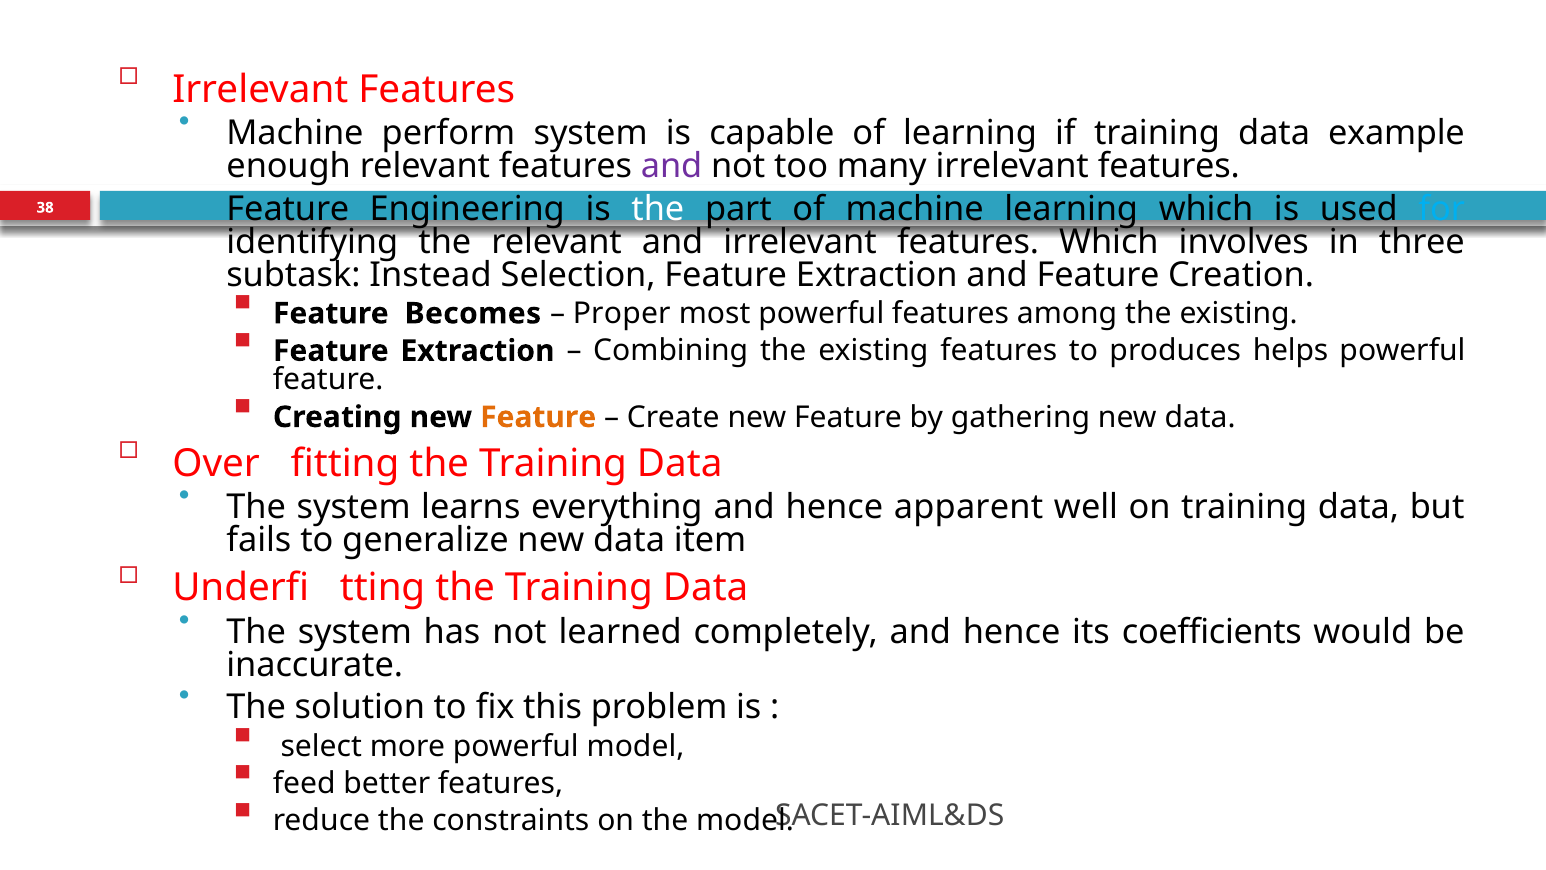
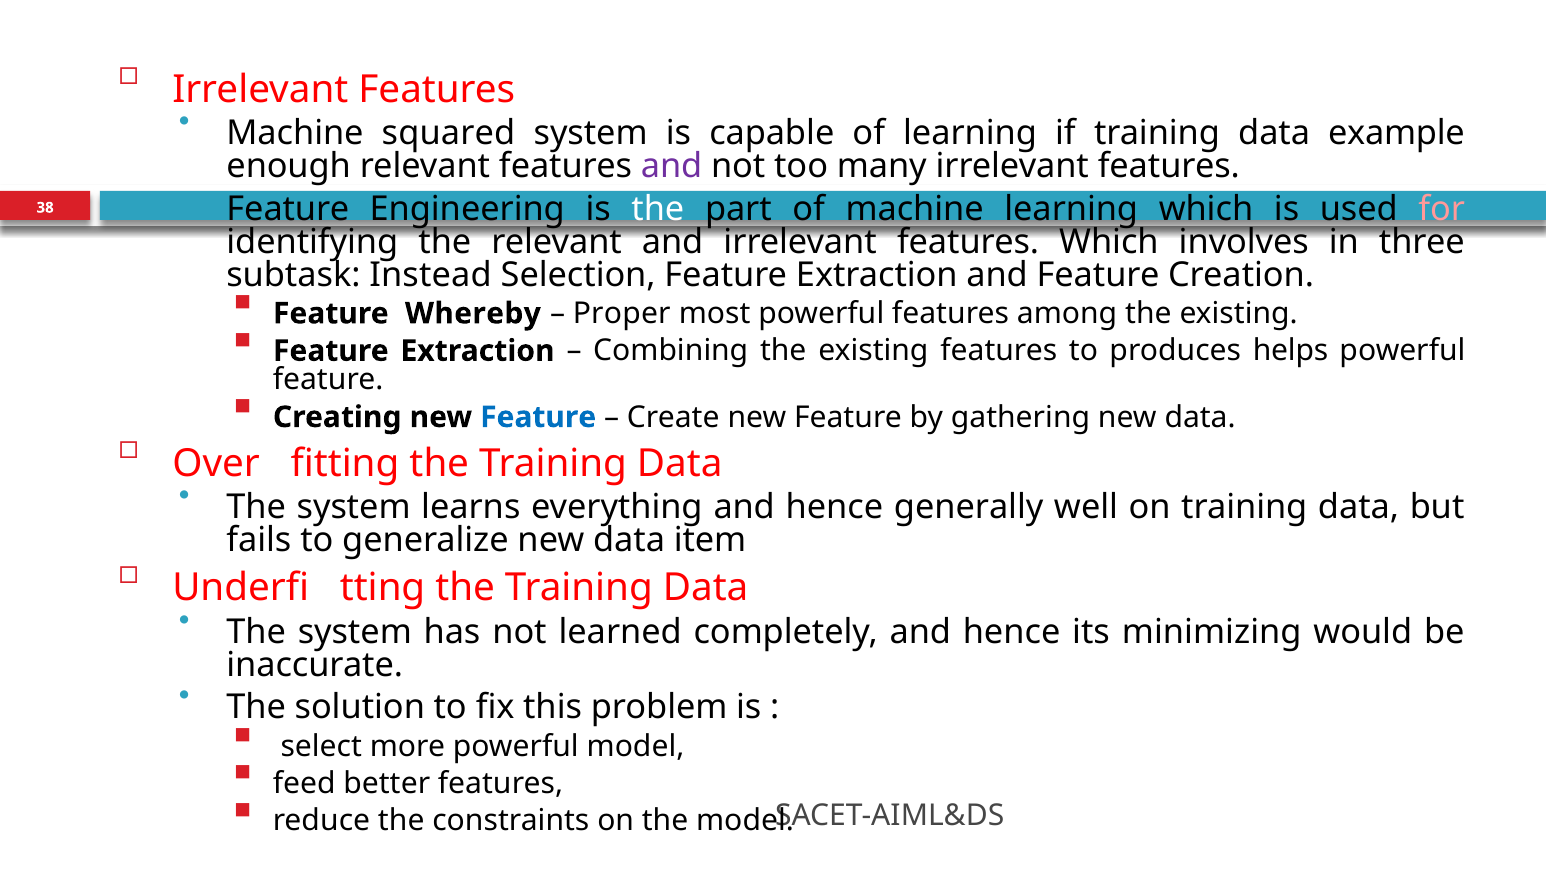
perform: perform -> squared
for colour: light blue -> pink
Becomes: Becomes -> Whereby
Feature at (538, 417) colour: orange -> blue
apparent: apparent -> generally
coefficients: coefficients -> minimizing
